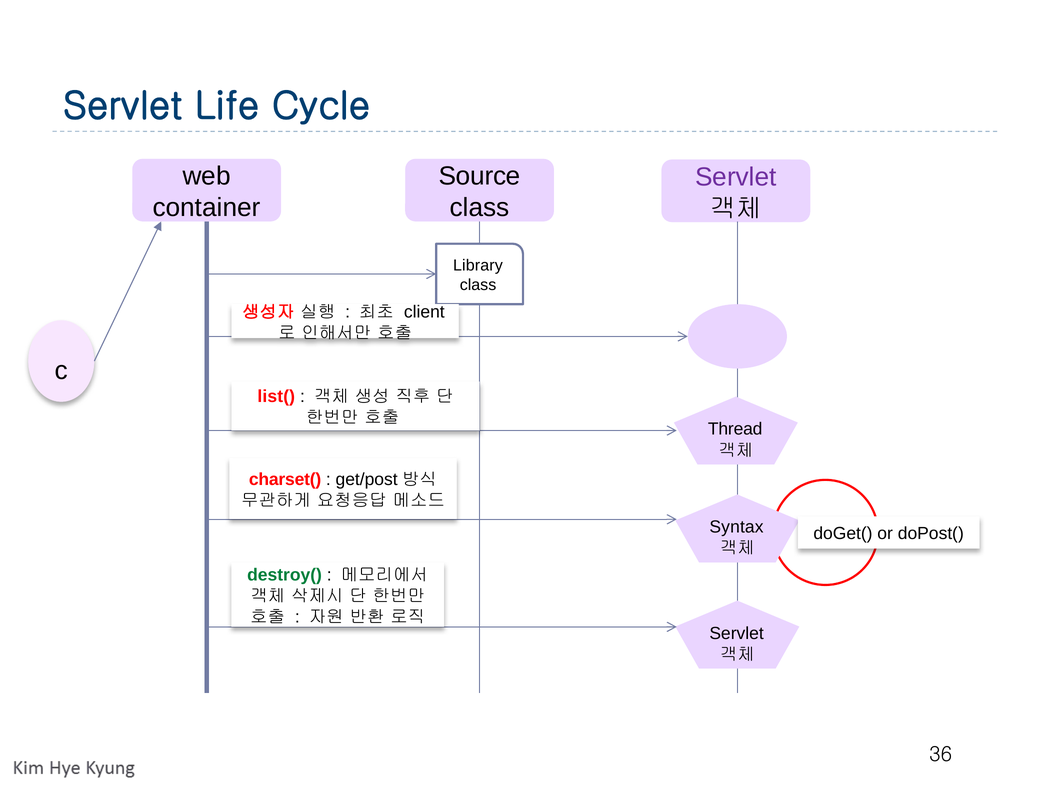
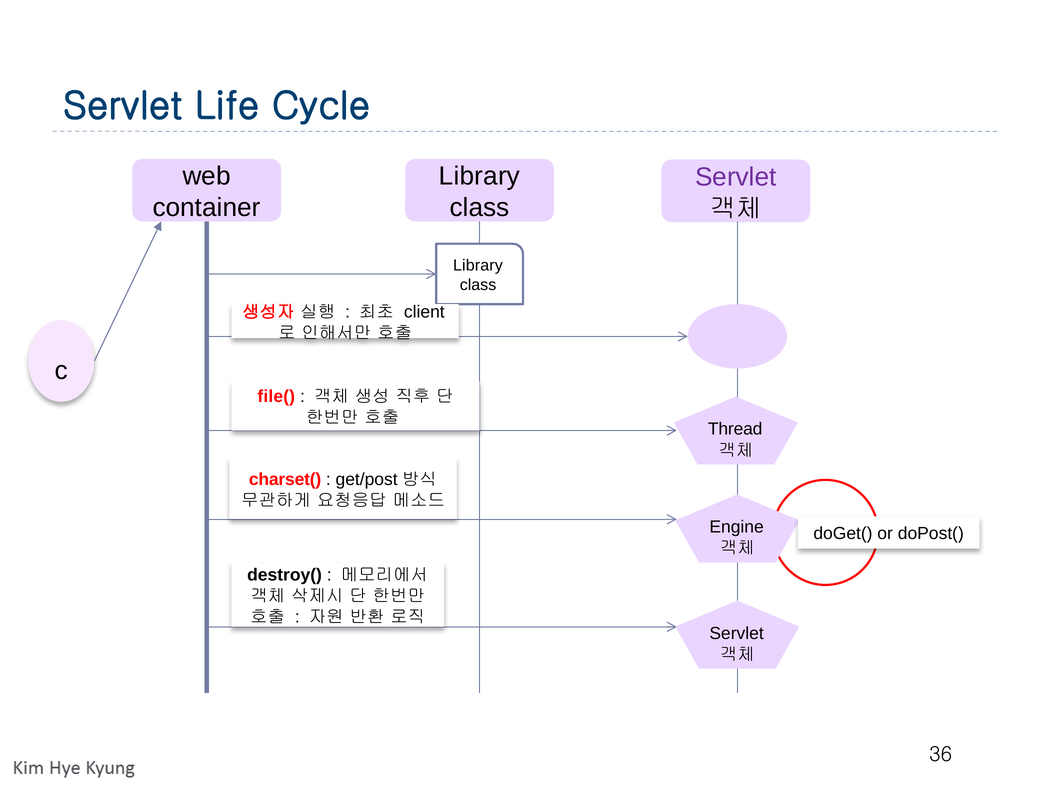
Source at (480, 176): Source -> Library
list(: list( -> file(
Syntax: Syntax -> Engine
destroy( colour: green -> black
